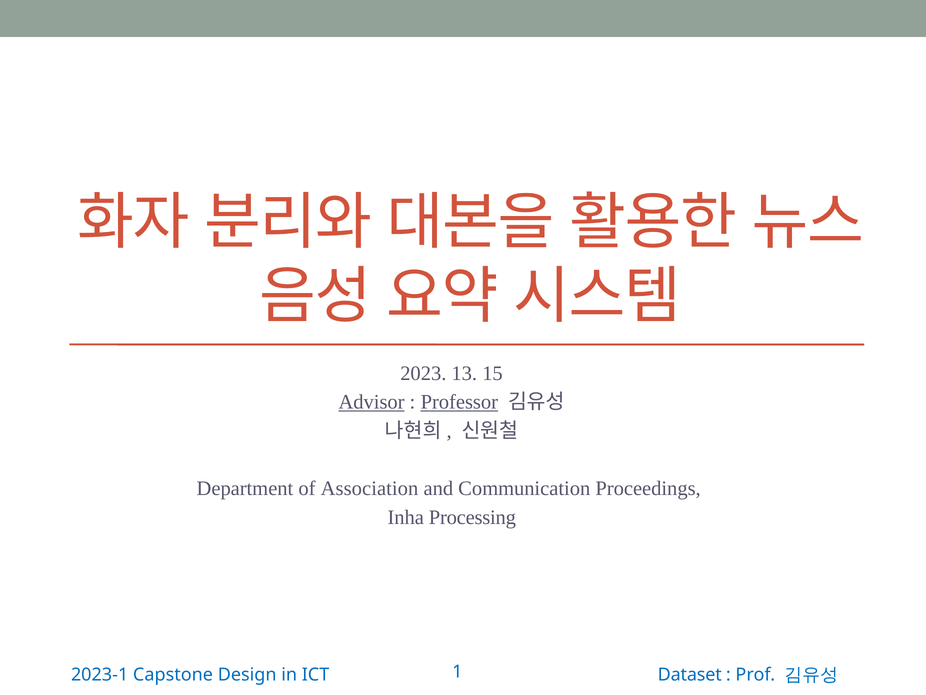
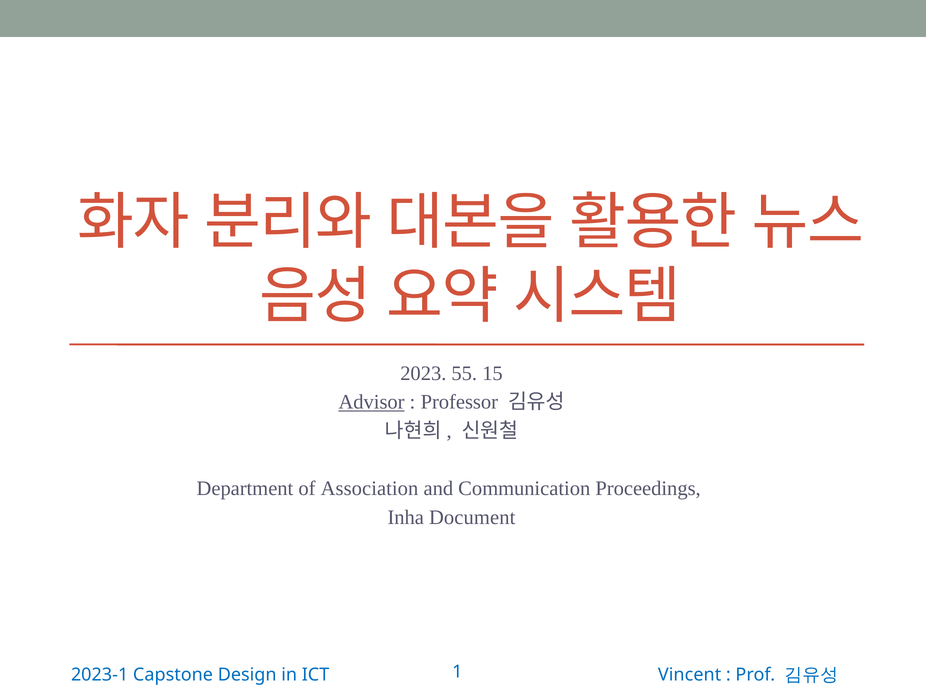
13: 13 -> 55
Professor underline: present -> none
Processing: Processing -> Document
Dataset: Dataset -> Vincent
